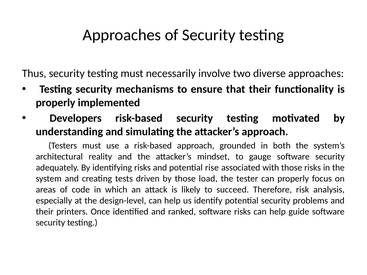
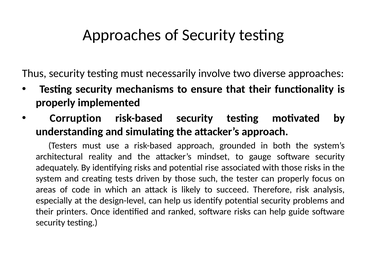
Developers: Developers -> Corruption
load: load -> such
